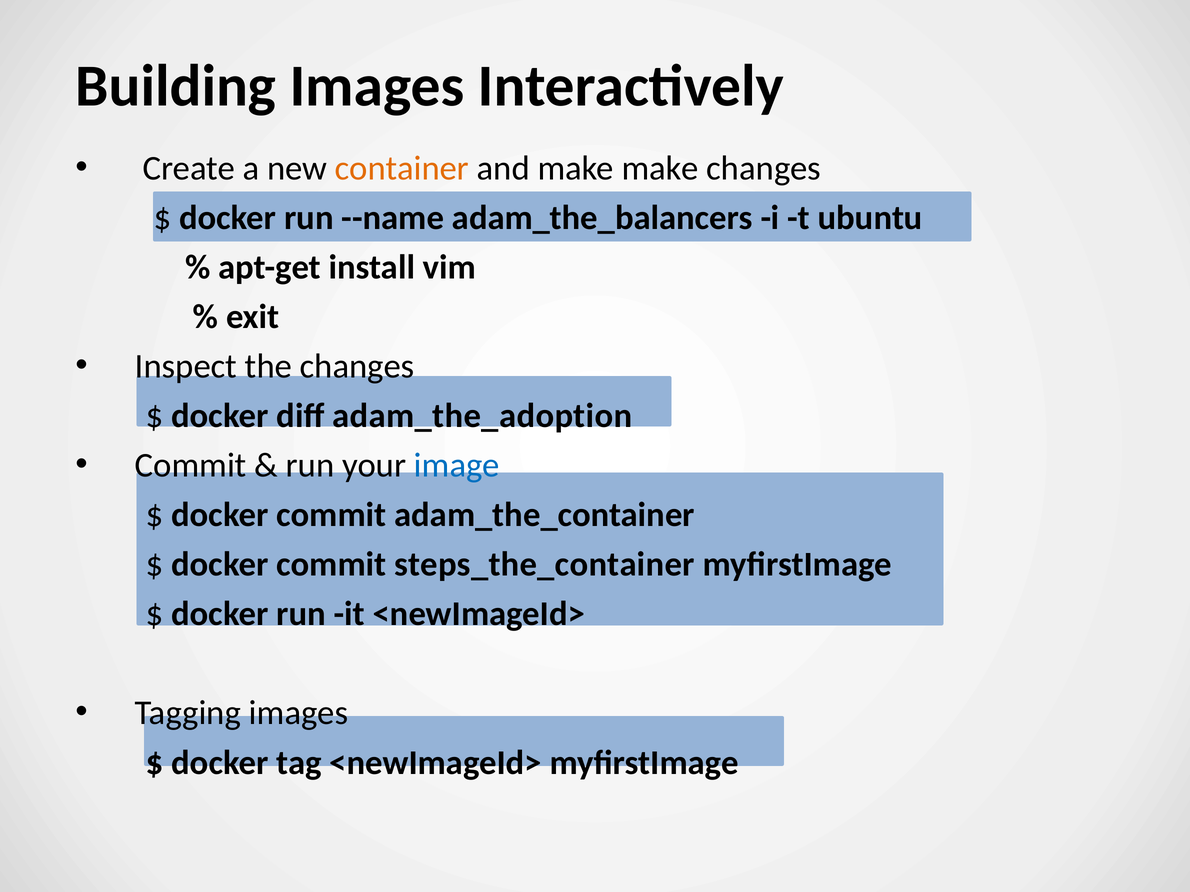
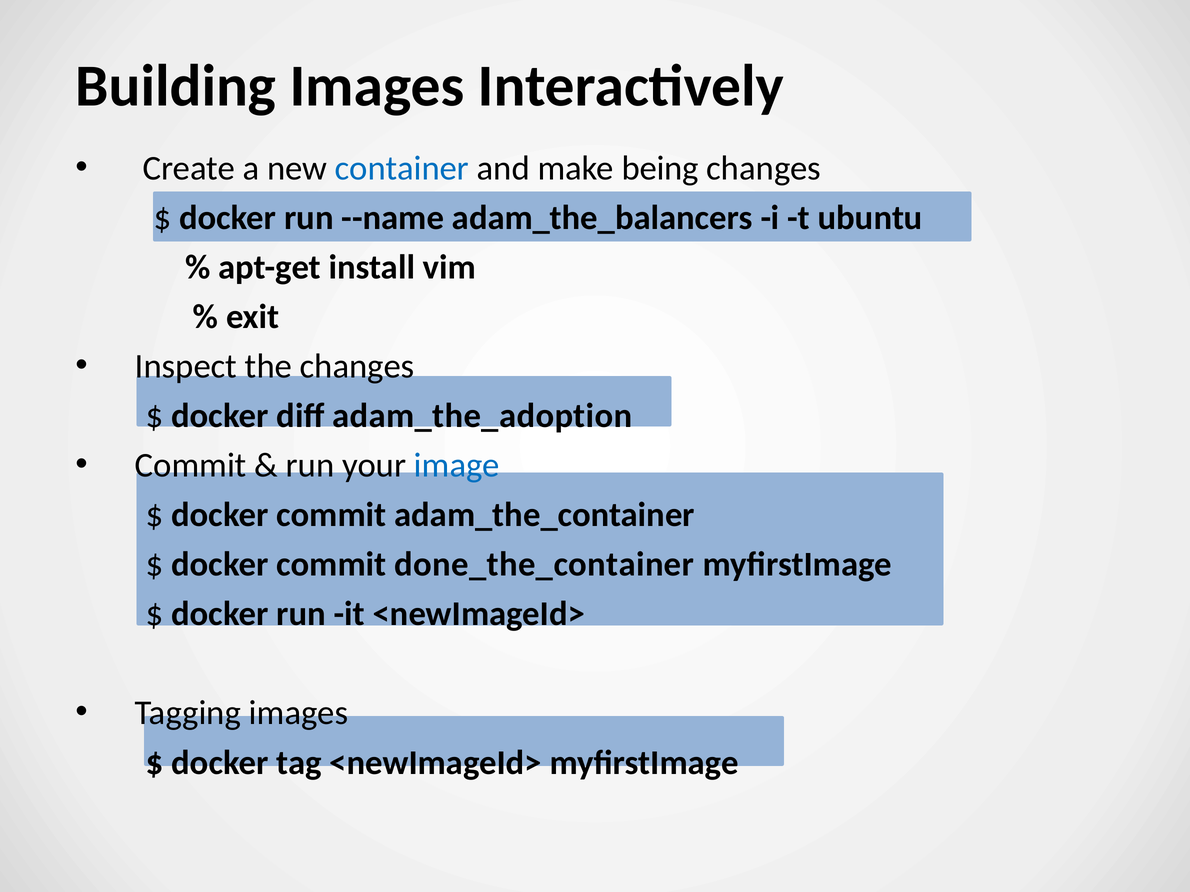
container colour: orange -> blue
make make: make -> being
steps_the_container: steps_the_container -> done_the_container
